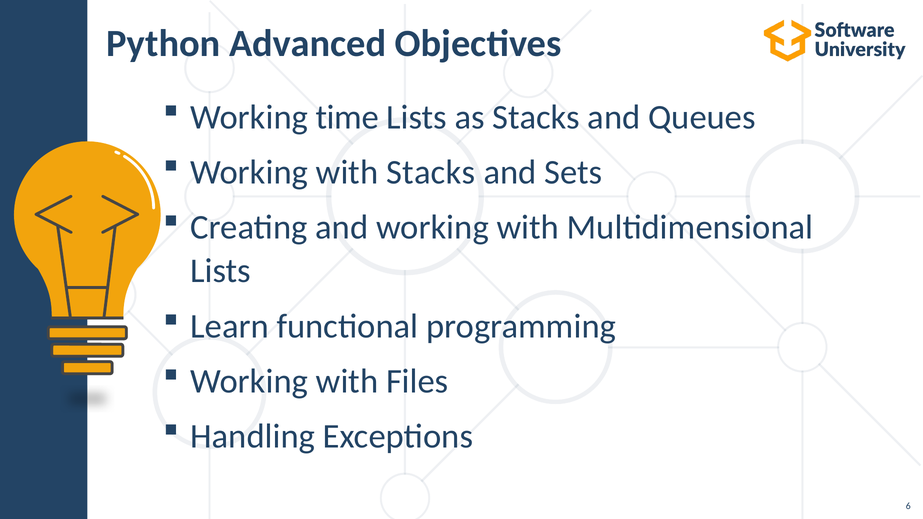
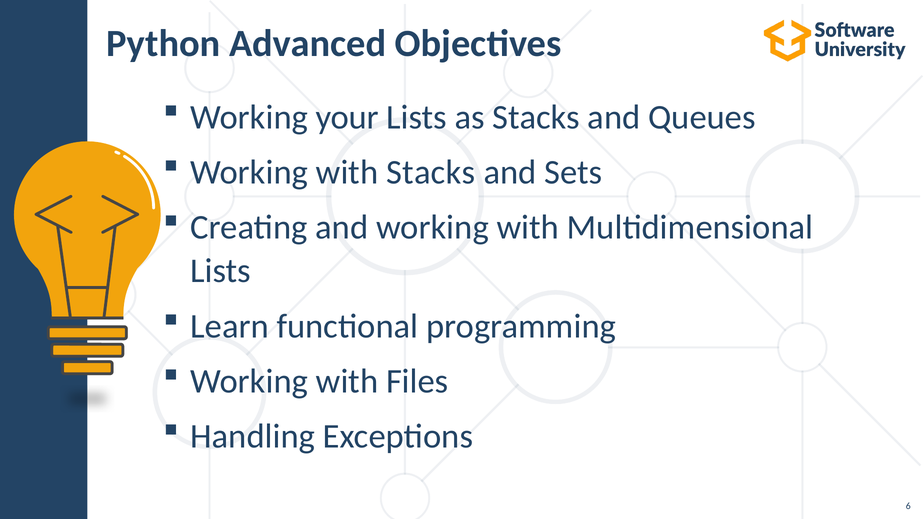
time: time -> your
